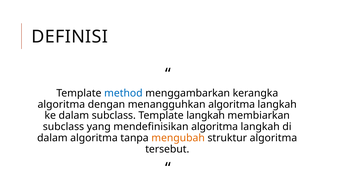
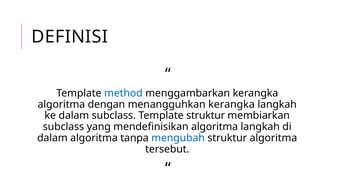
menangguhkan algoritma: algoritma -> kerangka
Template langkah: langkah -> struktur
mengubah colour: orange -> blue
